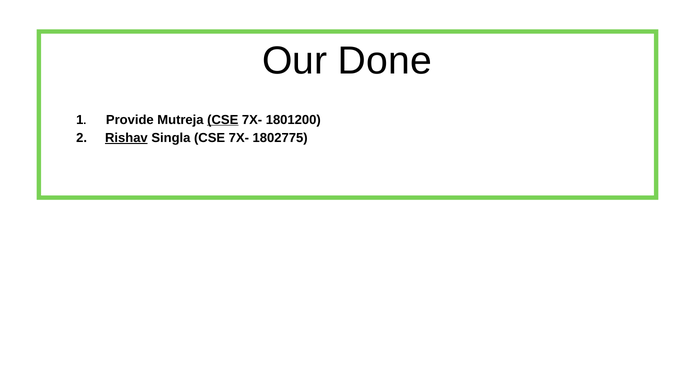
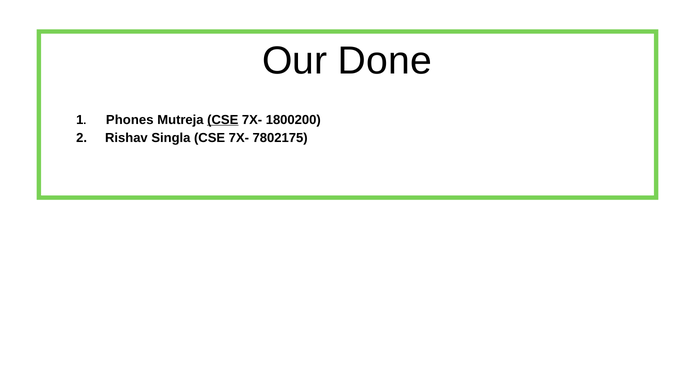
Provide: Provide -> Phones
1801200: 1801200 -> 1800200
Rishav underline: present -> none
1802775: 1802775 -> 7802175
